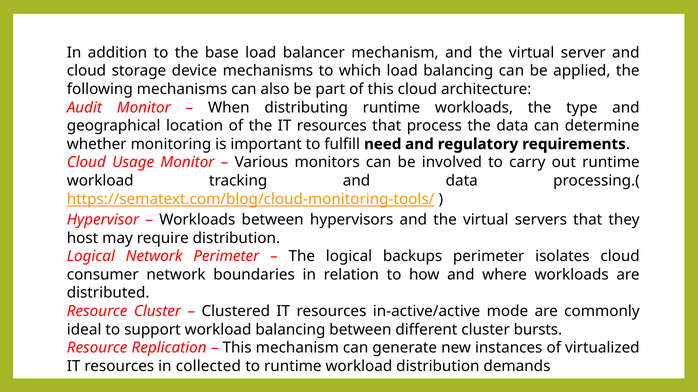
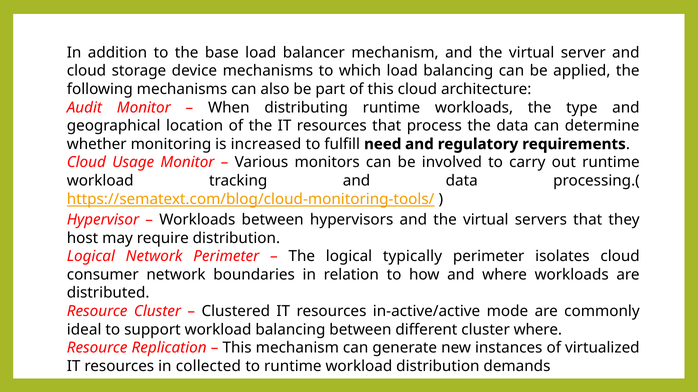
important: important -> increased
backups: backups -> typically
cluster bursts: bursts -> where
